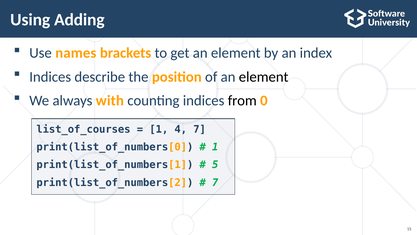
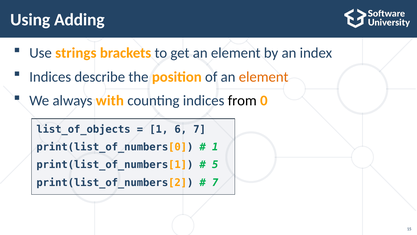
names: names -> strings
element at (264, 77) colour: black -> orange
list_of_courses: list_of_courses -> list_of_objects
4: 4 -> 6
